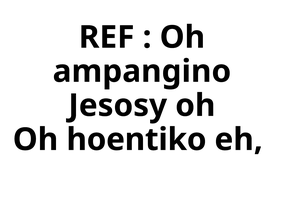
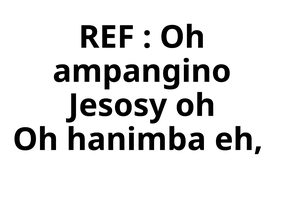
hoentiko: hoentiko -> hanimba
